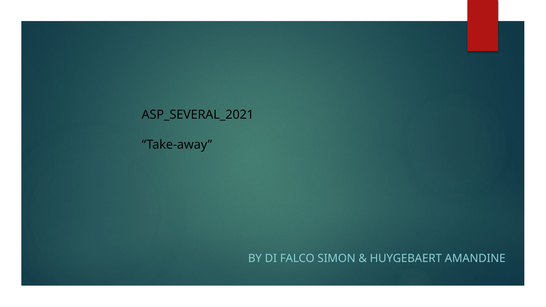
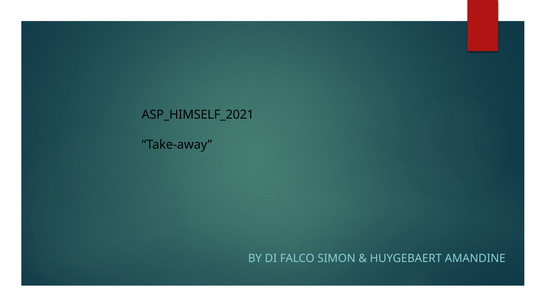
ASP_SEVERAL_2021: ASP_SEVERAL_2021 -> ASP_HIMSELF_2021
